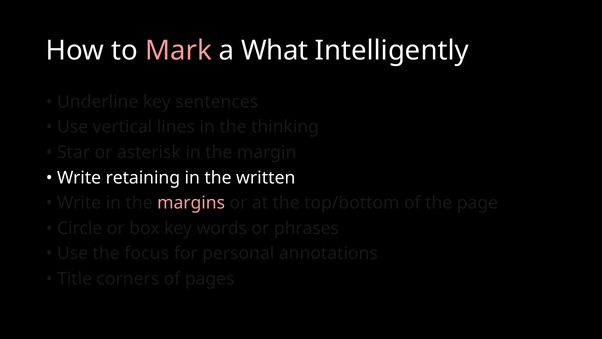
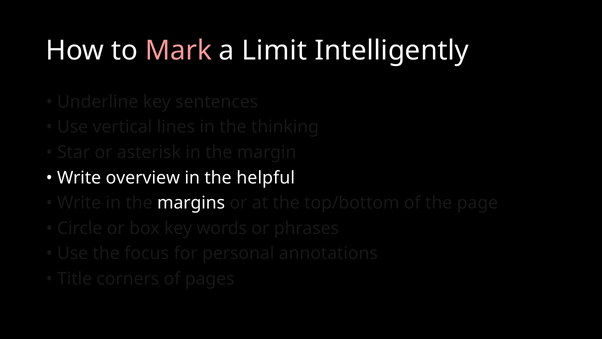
What: What -> Limit
retaining: retaining -> overview
written: written -> helpful
margins colour: pink -> white
